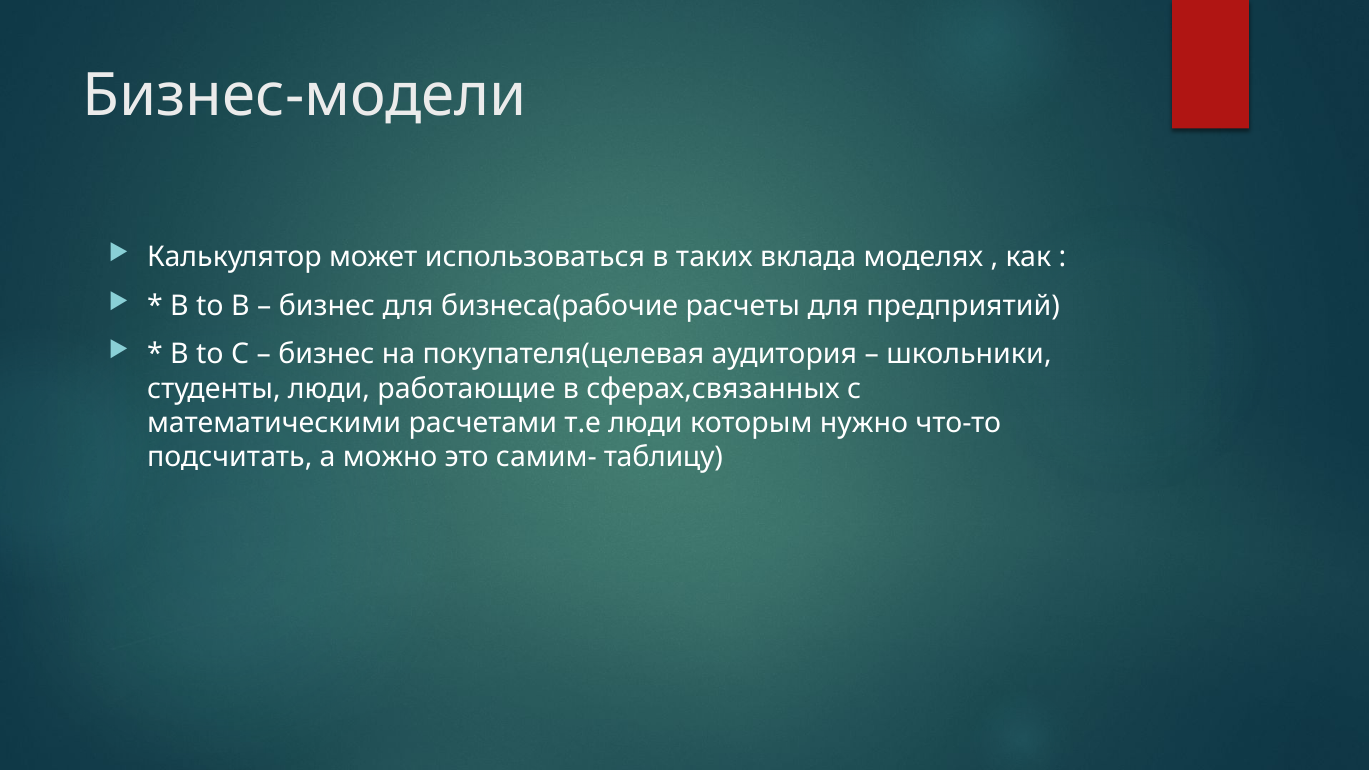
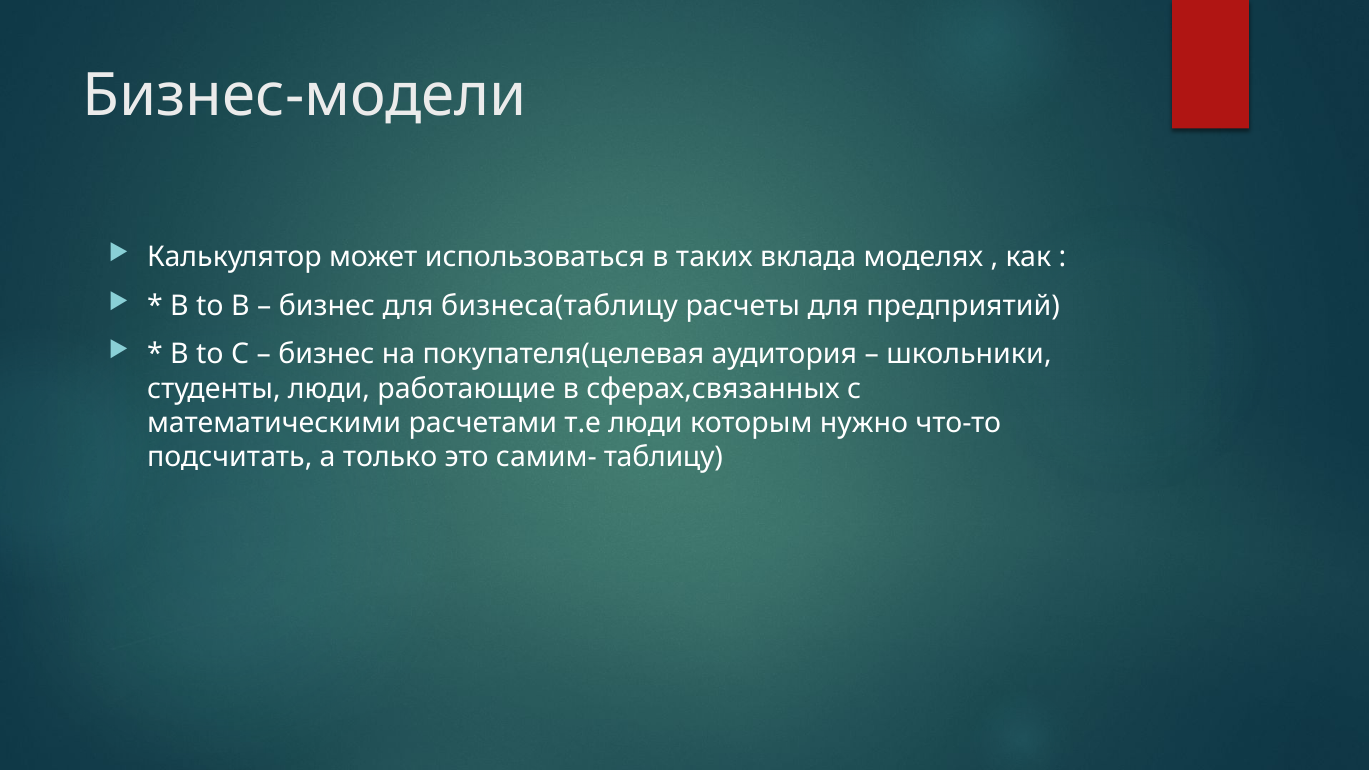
бизнеса(рабочие: бизнеса(рабочие -> бизнеса(таблицу
можно: можно -> только
